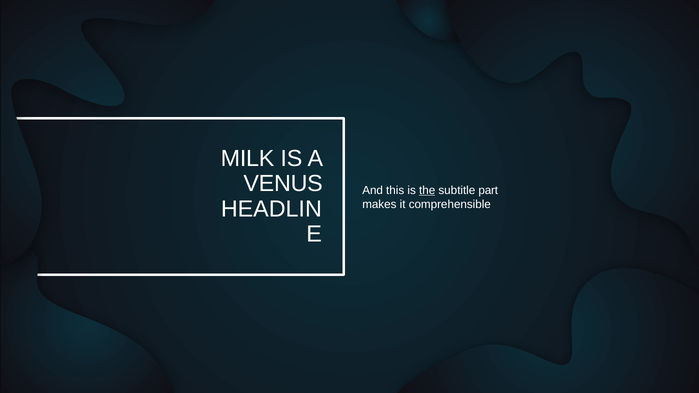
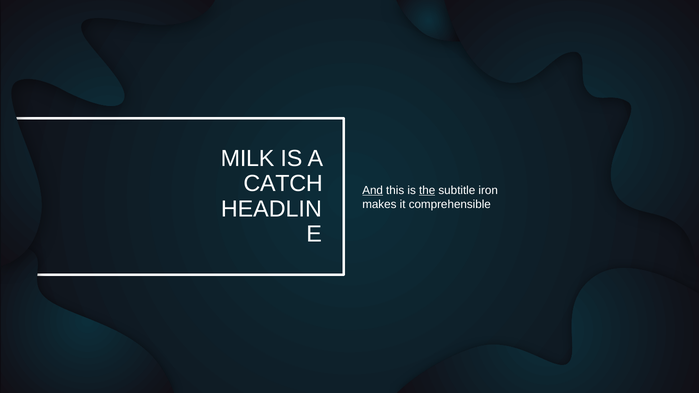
VENUS: VENUS -> CATCH
And underline: none -> present
part: part -> iron
